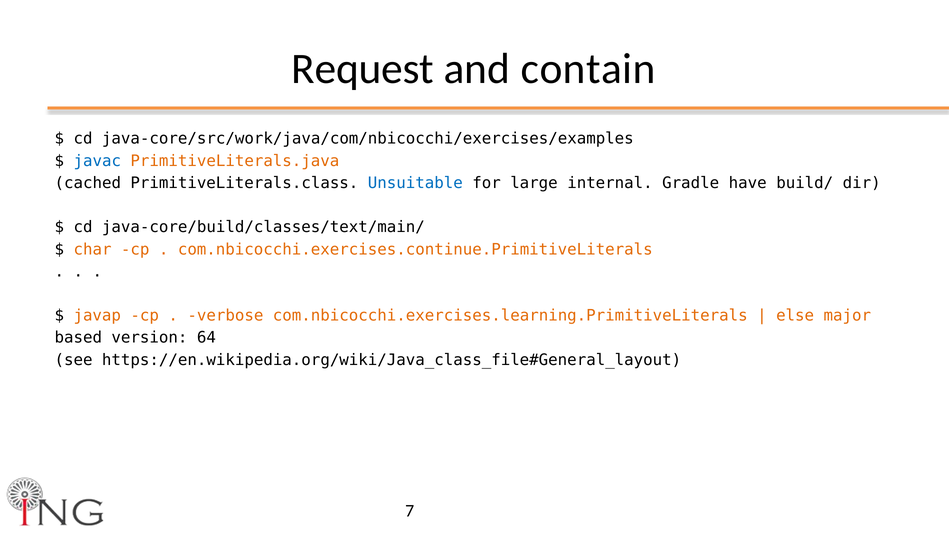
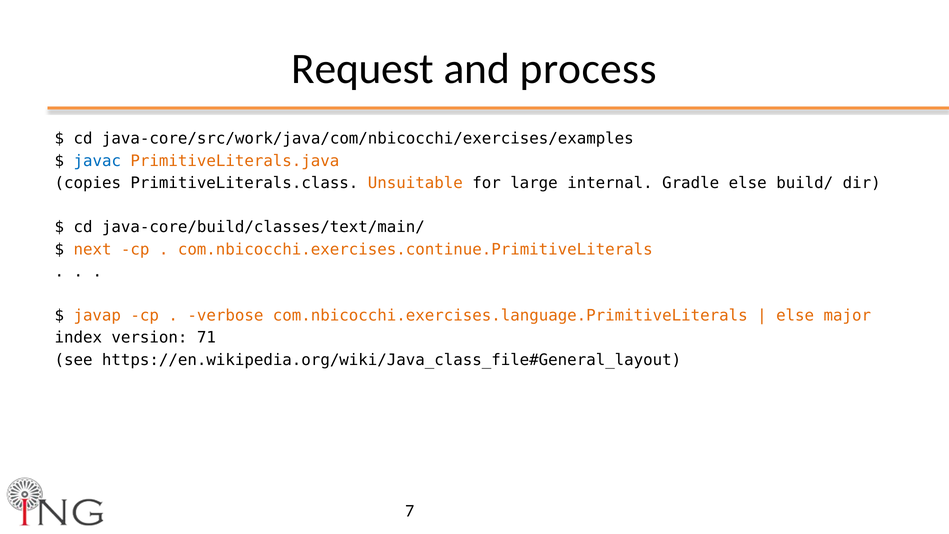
contain: contain -> process
cached: cached -> copies
Unsuitable colour: blue -> orange
Gradle have: have -> else
char: char -> next
com.nbicocchi.exercises.learning.PrimitiveLiterals: com.nbicocchi.exercises.learning.PrimitiveLiterals -> com.nbicocchi.exercises.language.PrimitiveLiterals
based: based -> index
64: 64 -> 71
